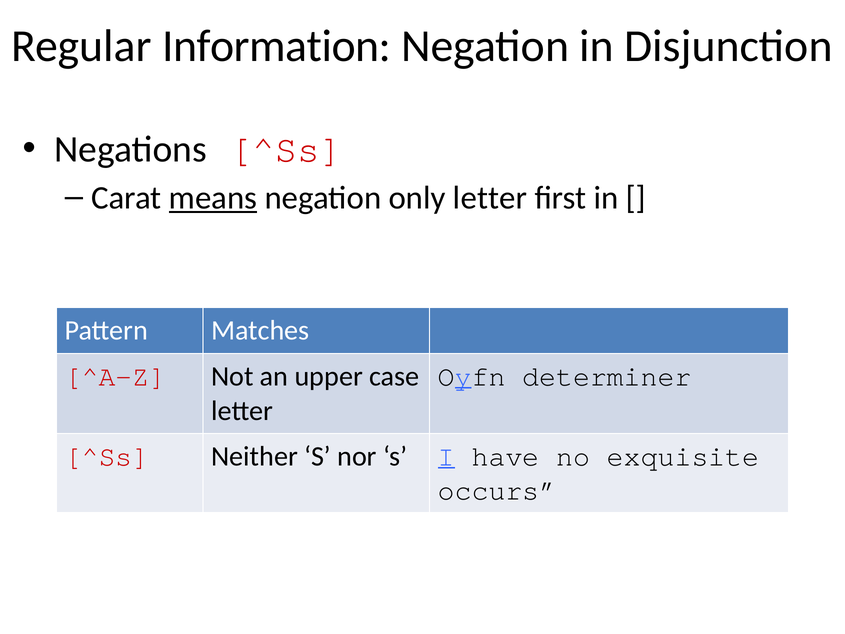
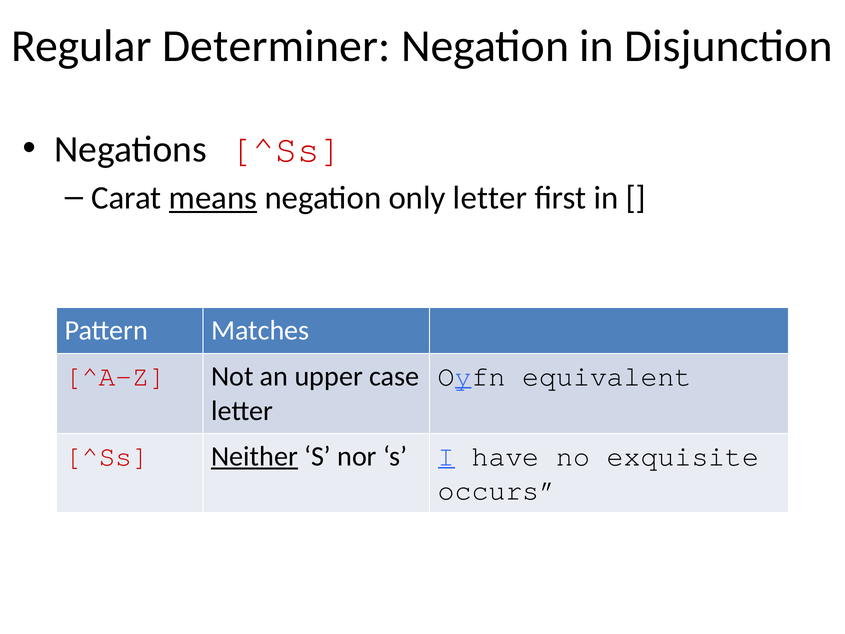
Information: Information -> Determiner
determiner: determiner -> equivalent
Neither underline: none -> present
